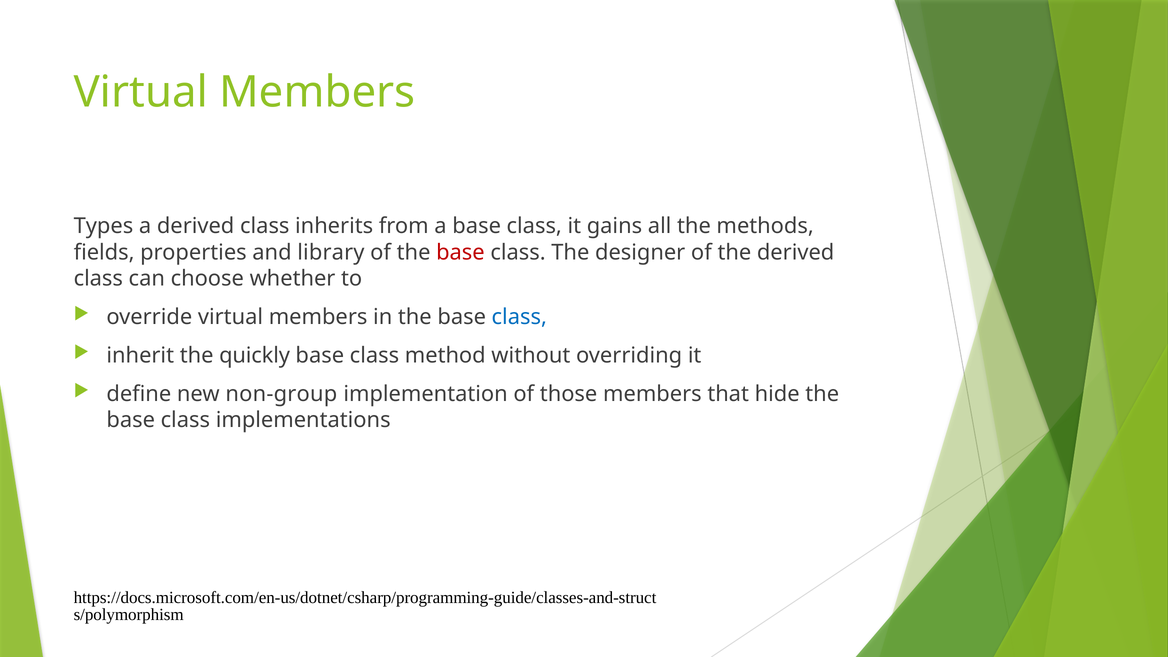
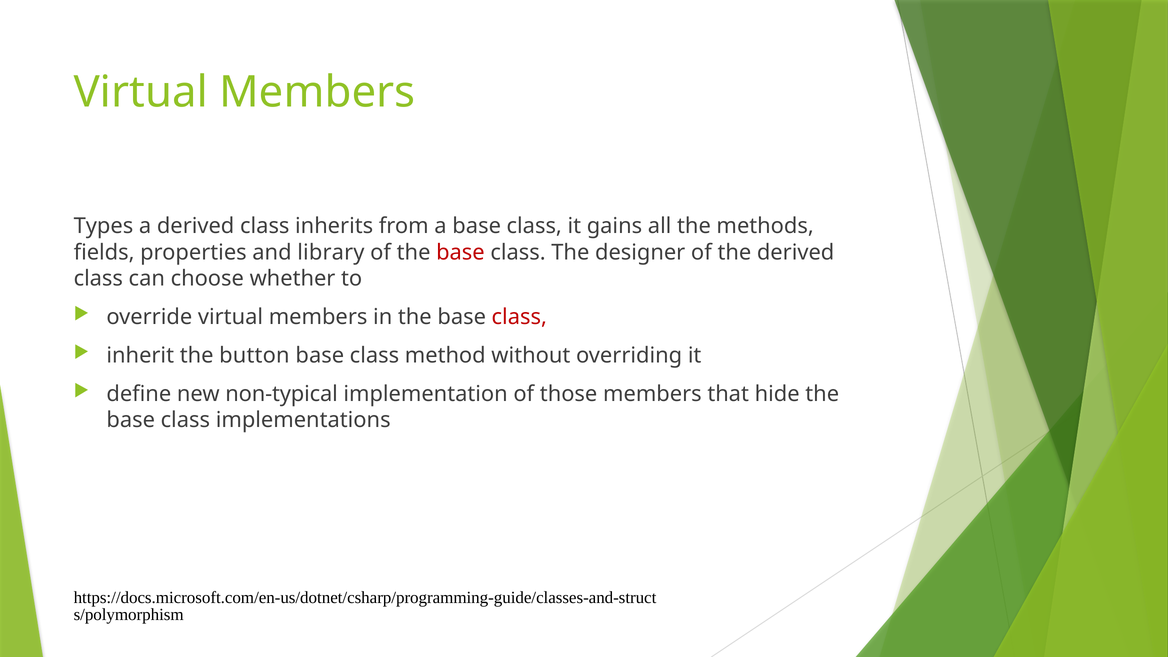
class at (519, 317) colour: blue -> red
quickly: quickly -> button
non-group: non-group -> non-typical
